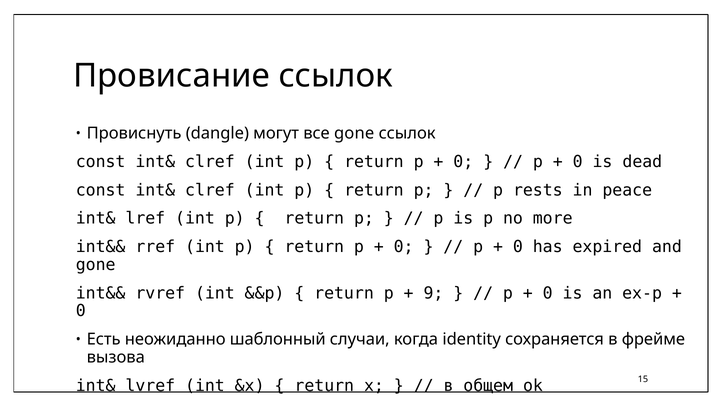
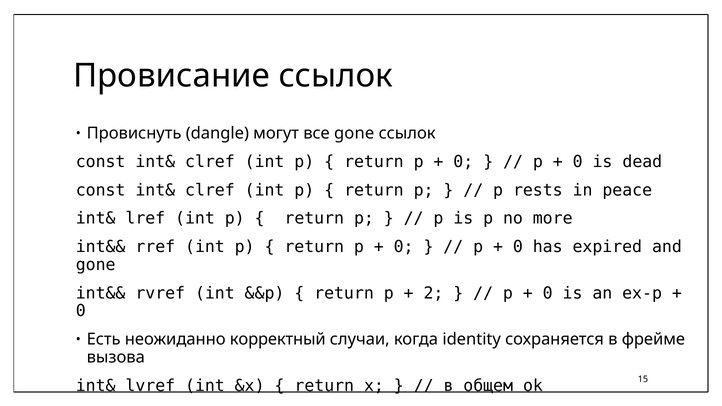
9: 9 -> 2
шаблонный: шаблонный -> корректный
